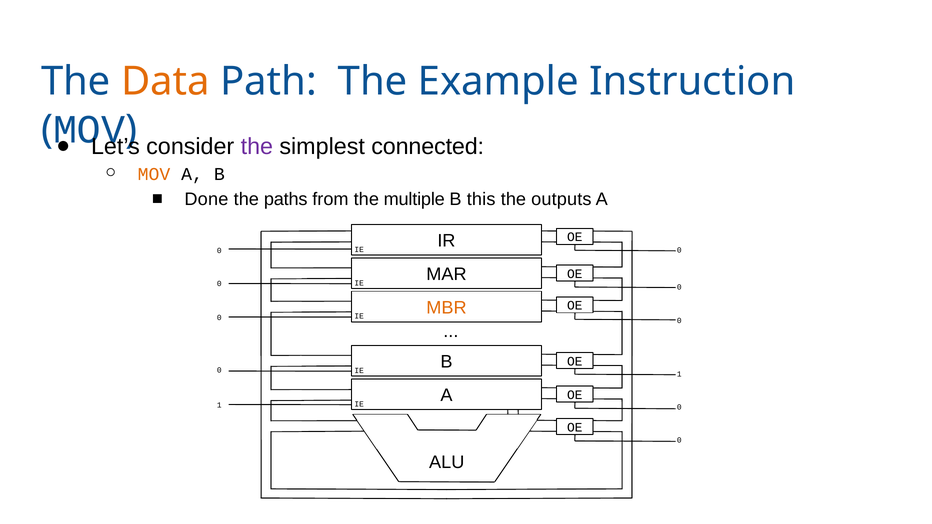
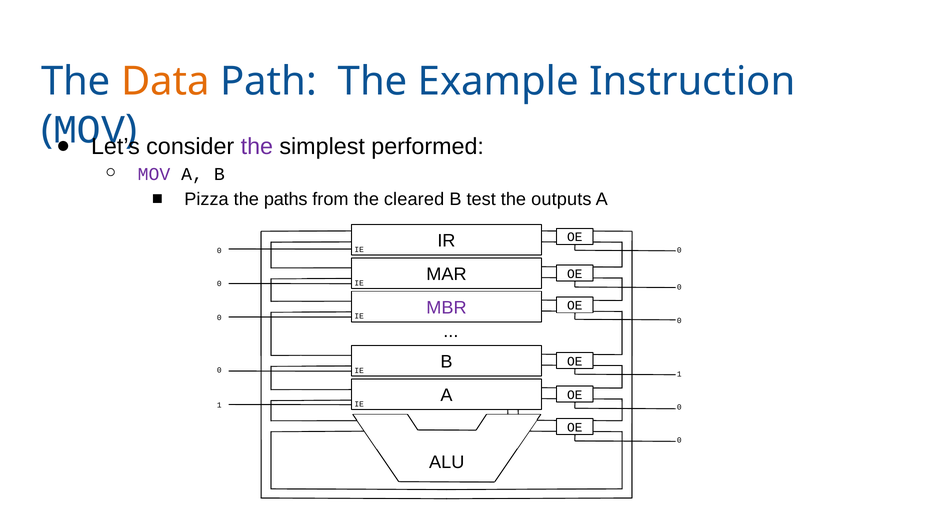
connected: connected -> performed
MOV at (154, 174) colour: orange -> purple
Done: Done -> Pizza
multiple: multiple -> cleared
this: this -> test
MBR colour: orange -> purple
